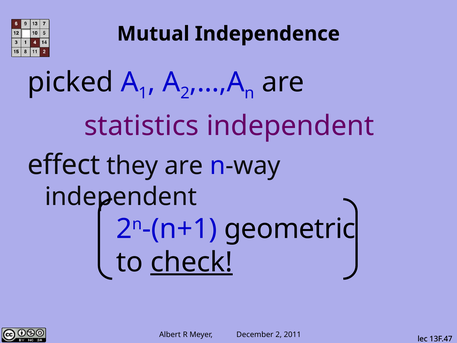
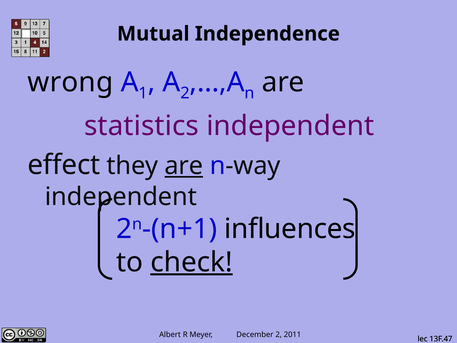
picked: picked -> wrong
are at (184, 166) underline: none -> present
geometric: geometric -> influences
